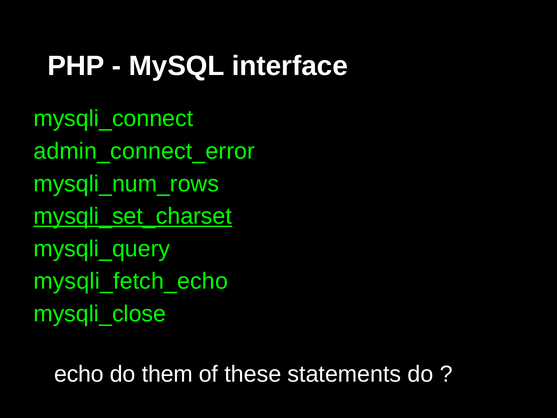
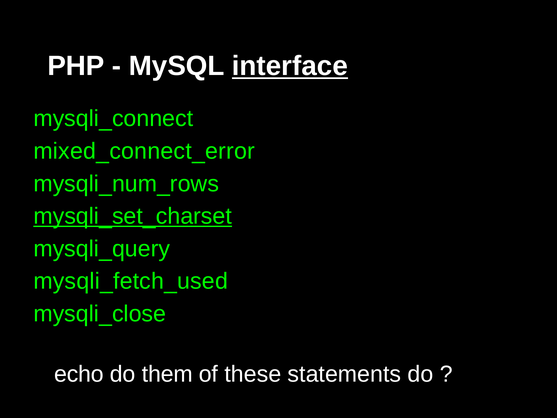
interface underline: none -> present
admin_connect_error: admin_connect_error -> mixed_connect_error
mysqli_fetch_echo: mysqli_fetch_echo -> mysqli_fetch_used
